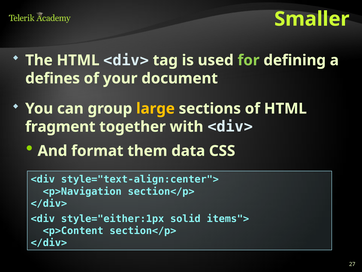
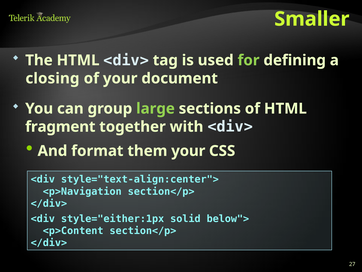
defines: defines -> closing
large colour: yellow -> light green
them data: data -> your
items">: items"> -> below">
